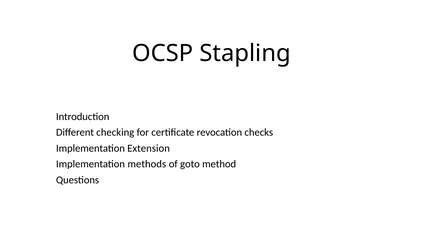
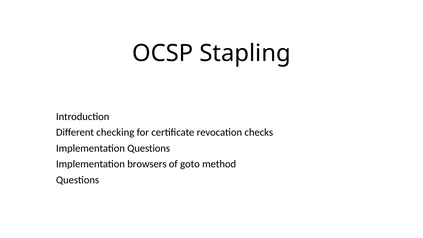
Implementation Extension: Extension -> Questions
methods: methods -> browsers
